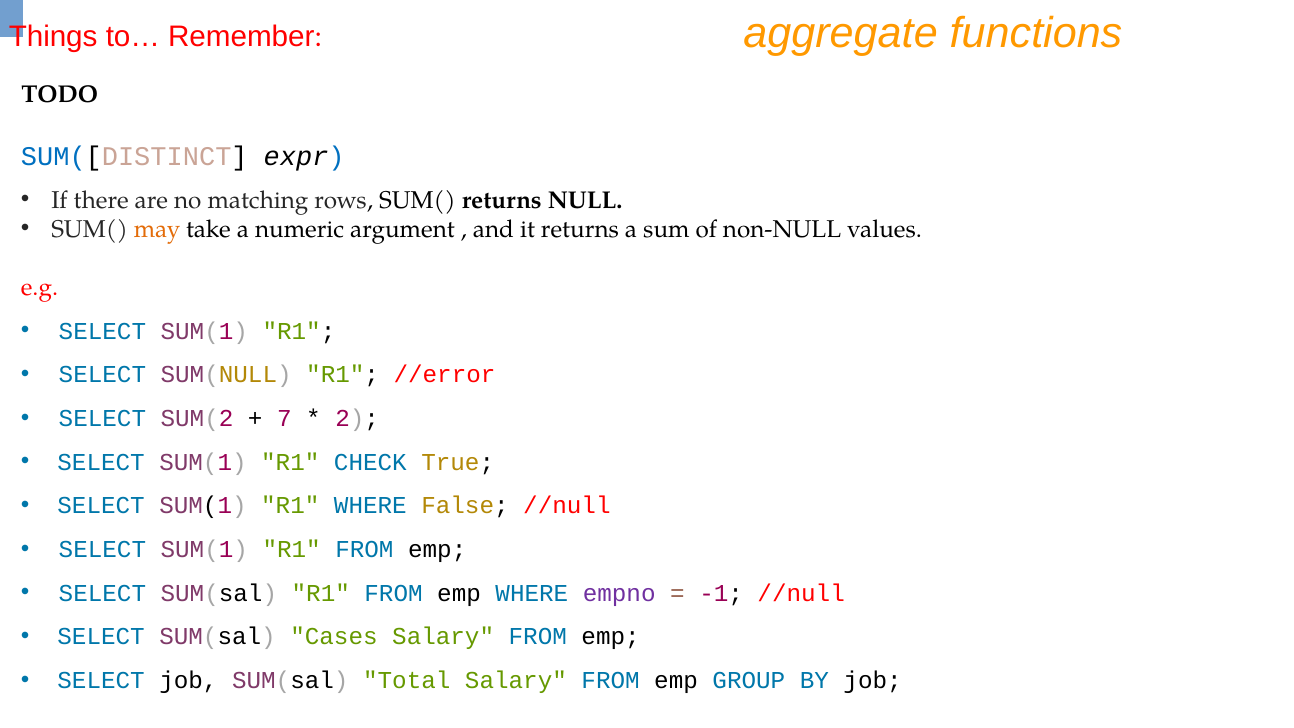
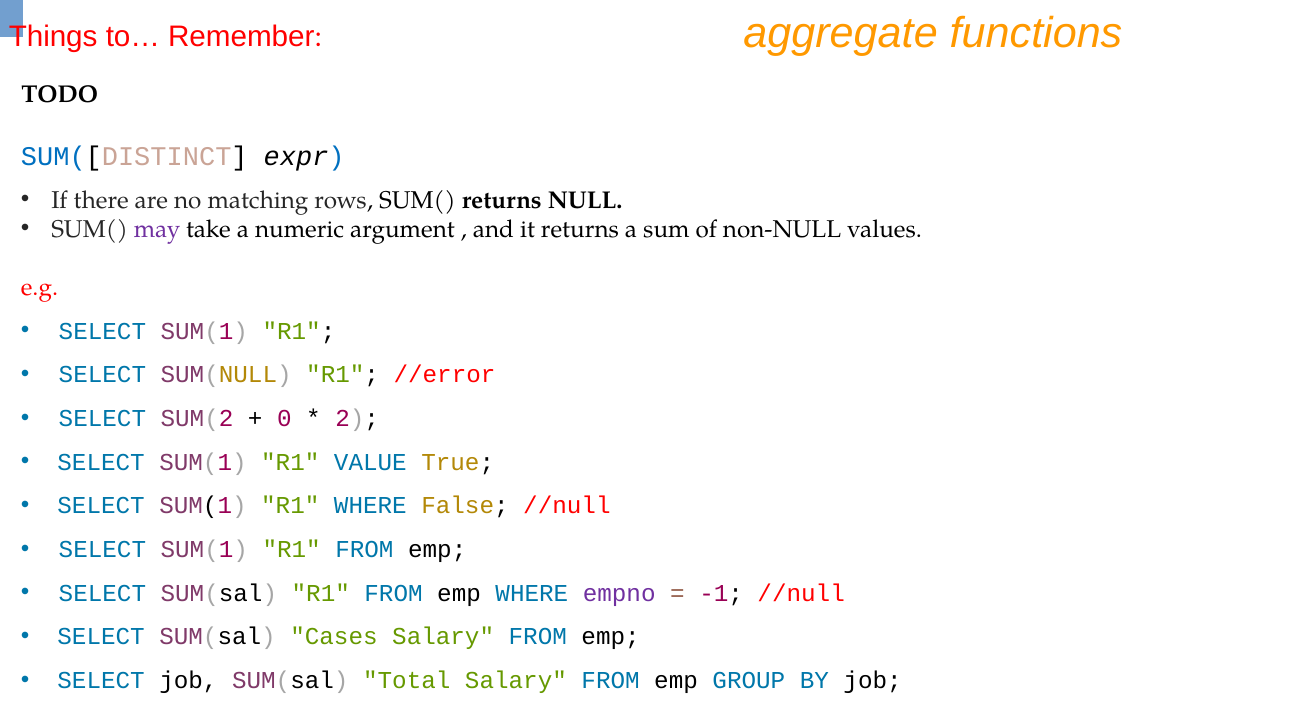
may colour: orange -> purple
7: 7 -> 0
CHECK: CHECK -> VALUE
